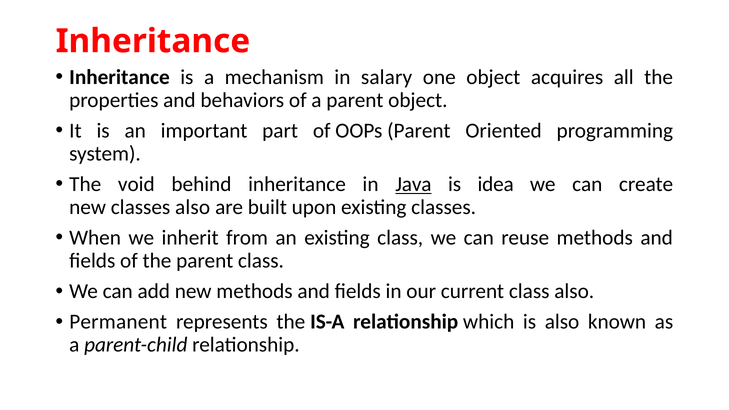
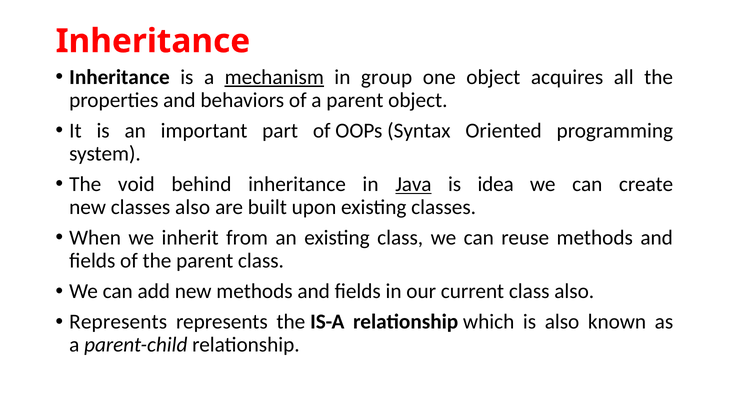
mechanism underline: none -> present
salary: salary -> group
OOPs Parent: Parent -> Syntax
Permanent at (118, 322): Permanent -> Represents
